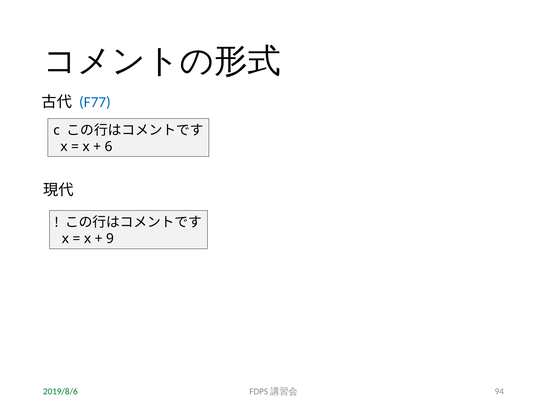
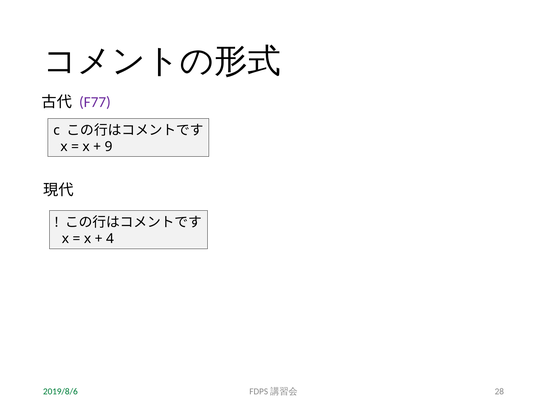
F77 colour: blue -> purple
6: 6 -> 9
9: 9 -> 4
94: 94 -> 28
